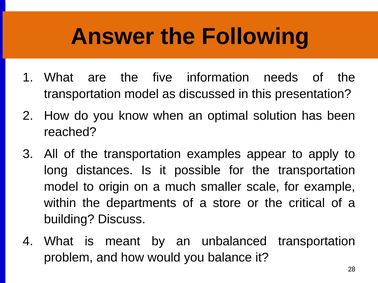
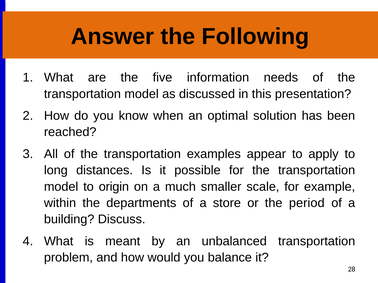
critical: critical -> period
